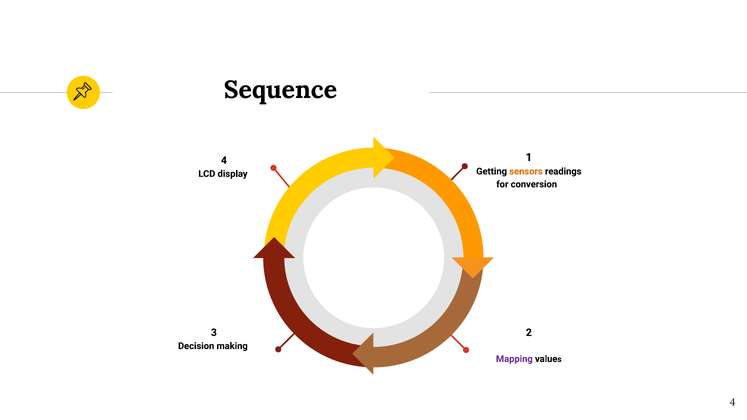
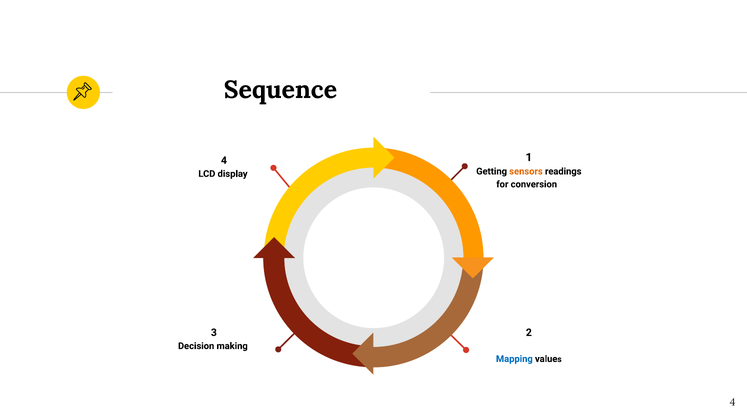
Mapping colour: purple -> blue
